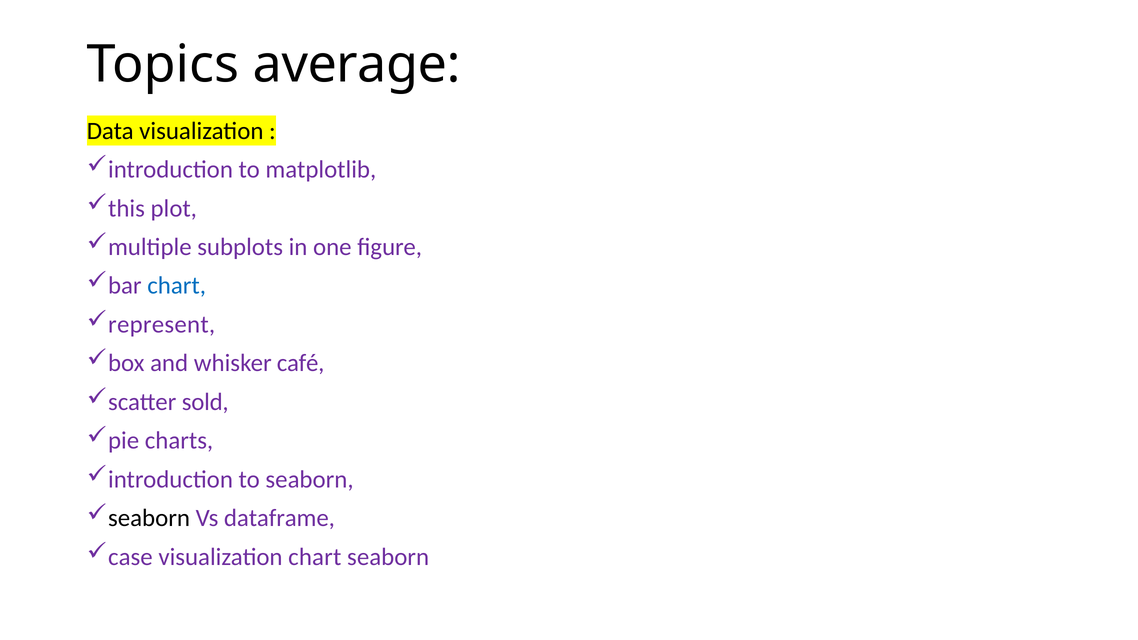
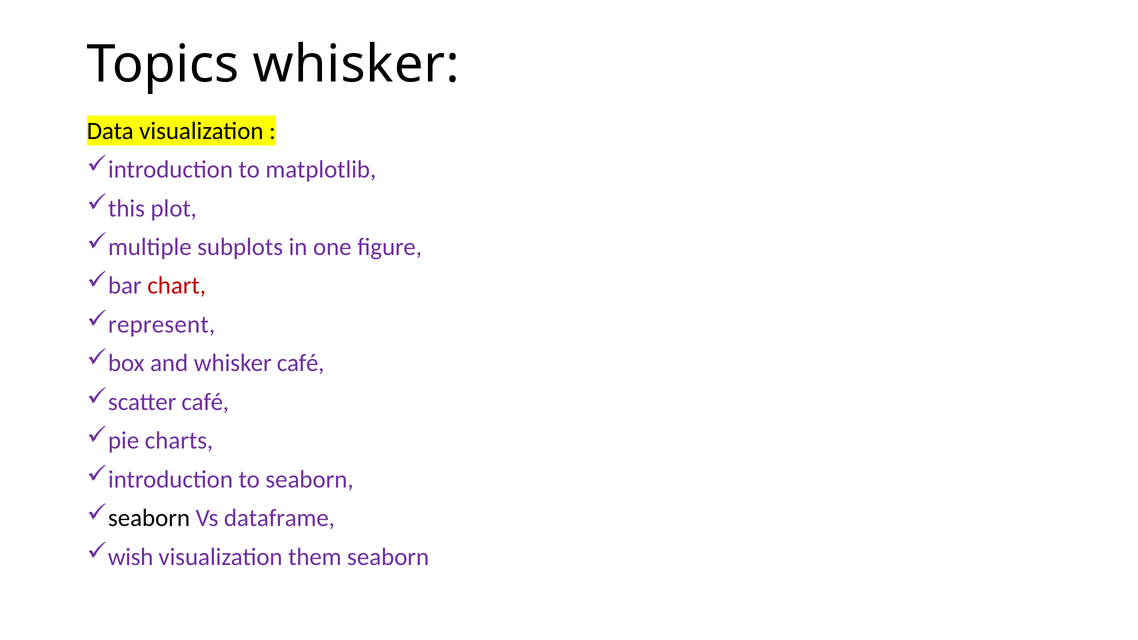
Topics average: average -> whisker
chart at (177, 286) colour: blue -> red
scatter sold: sold -> café
case: case -> wish
visualization chart: chart -> them
